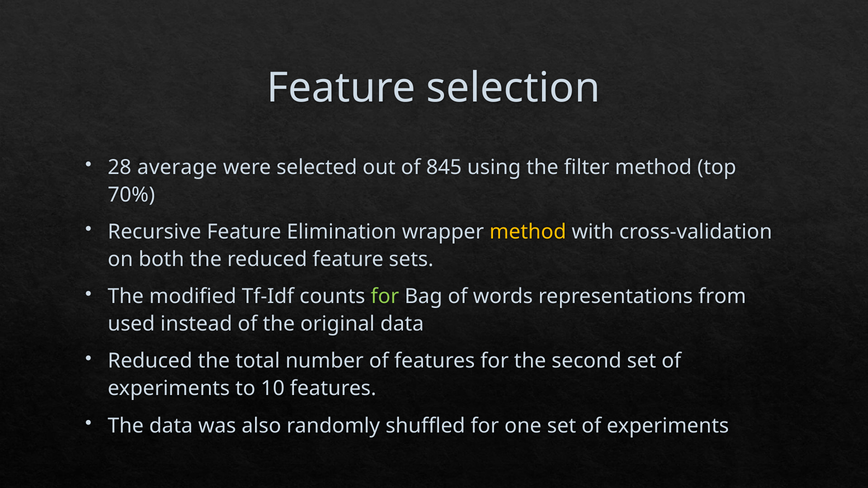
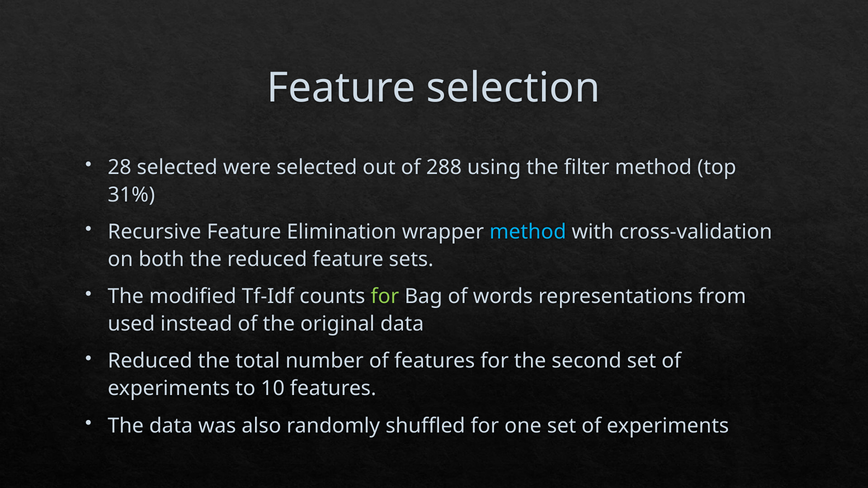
28 average: average -> selected
845: 845 -> 288
70%: 70% -> 31%
method at (528, 232) colour: yellow -> light blue
